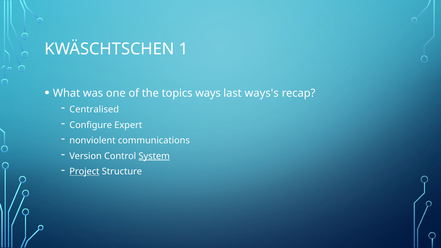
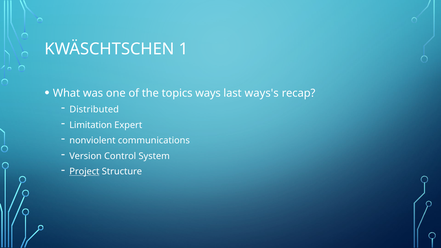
Centralised: Centralised -> Distributed
Configure: Configure -> Limitation
System underline: present -> none
